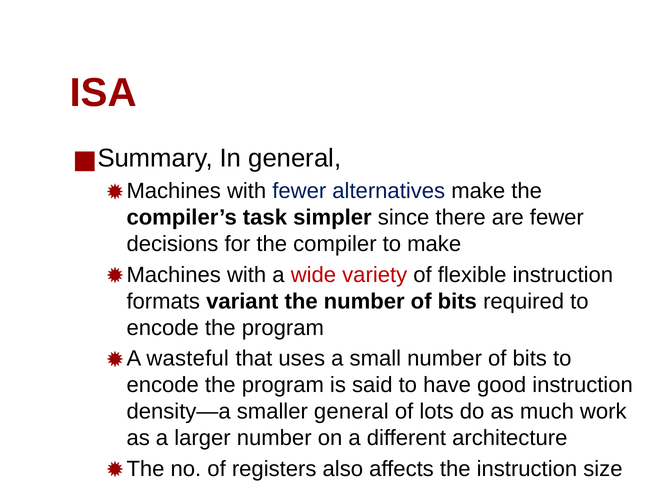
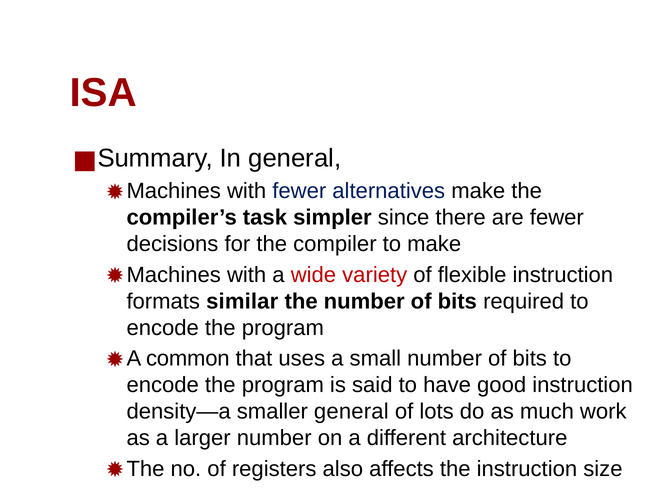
variant: variant -> similar
wasteful: wasteful -> common
